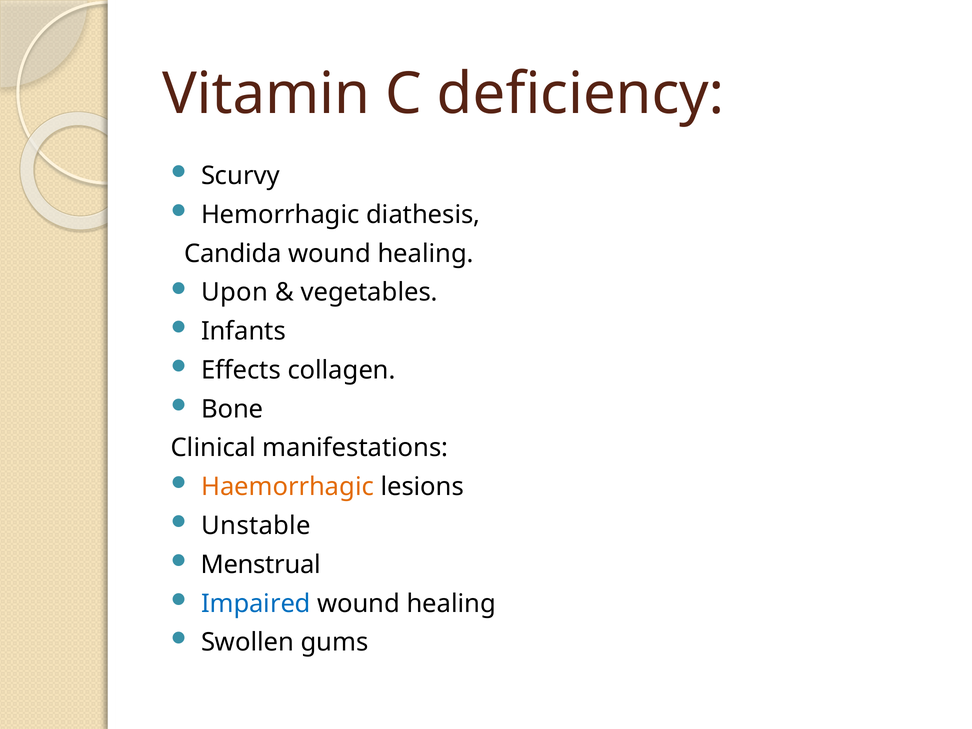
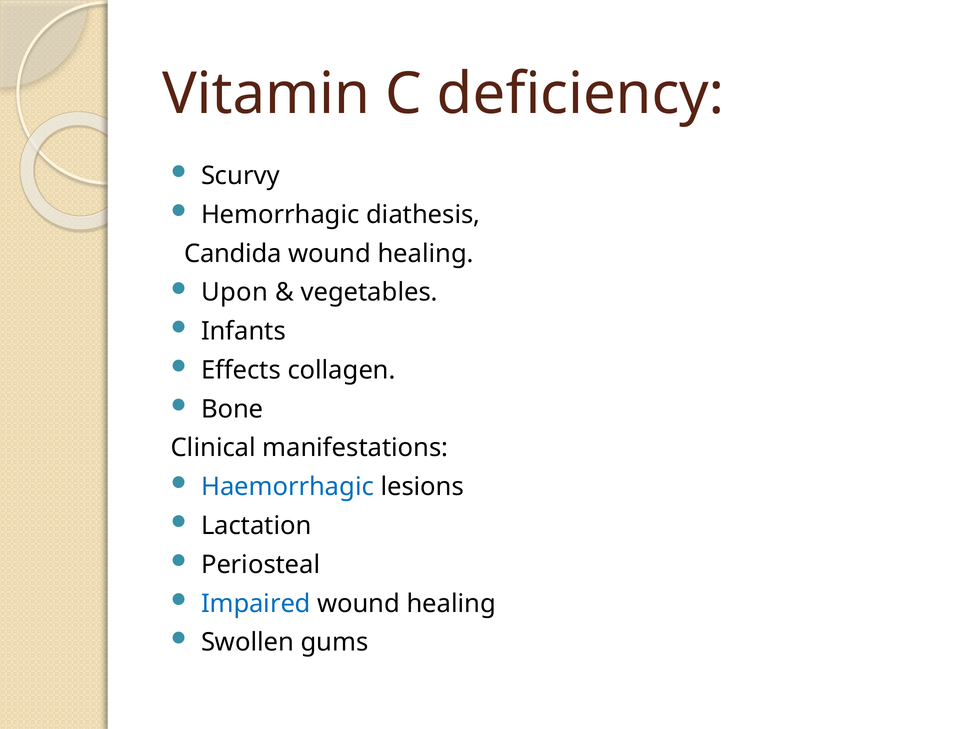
Haemorrhagic colour: orange -> blue
Unstable: Unstable -> Lactation
Menstrual: Menstrual -> Periosteal
